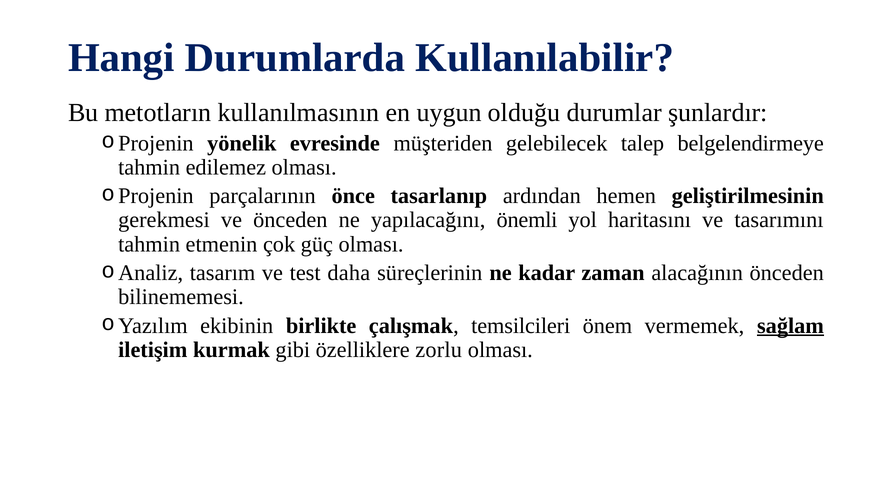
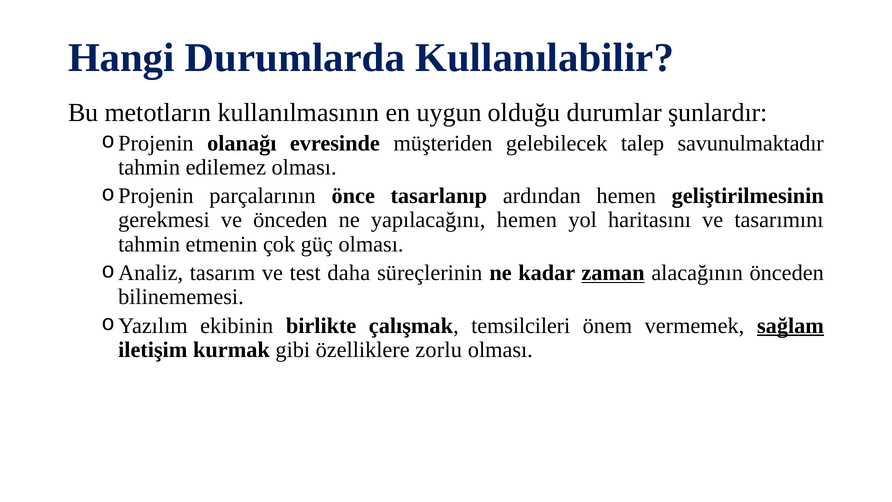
yönelik: yönelik -> olanağı
belgelendirmeye: belgelendirmeye -> savunulmaktadır
yapılacağını önemli: önemli -> hemen
zaman underline: none -> present
